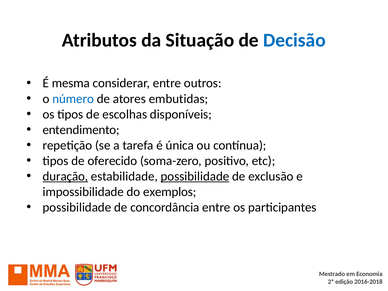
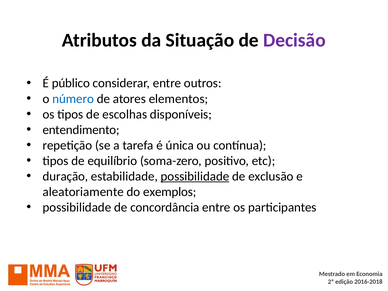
Decisão colour: blue -> purple
mesma: mesma -> público
embutidas: embutidas -> elementos
oferecido: oferecido -> equilíbrio
duração underline: present -> none
impossibilidade: impossibilidade -> aleatoriamente
